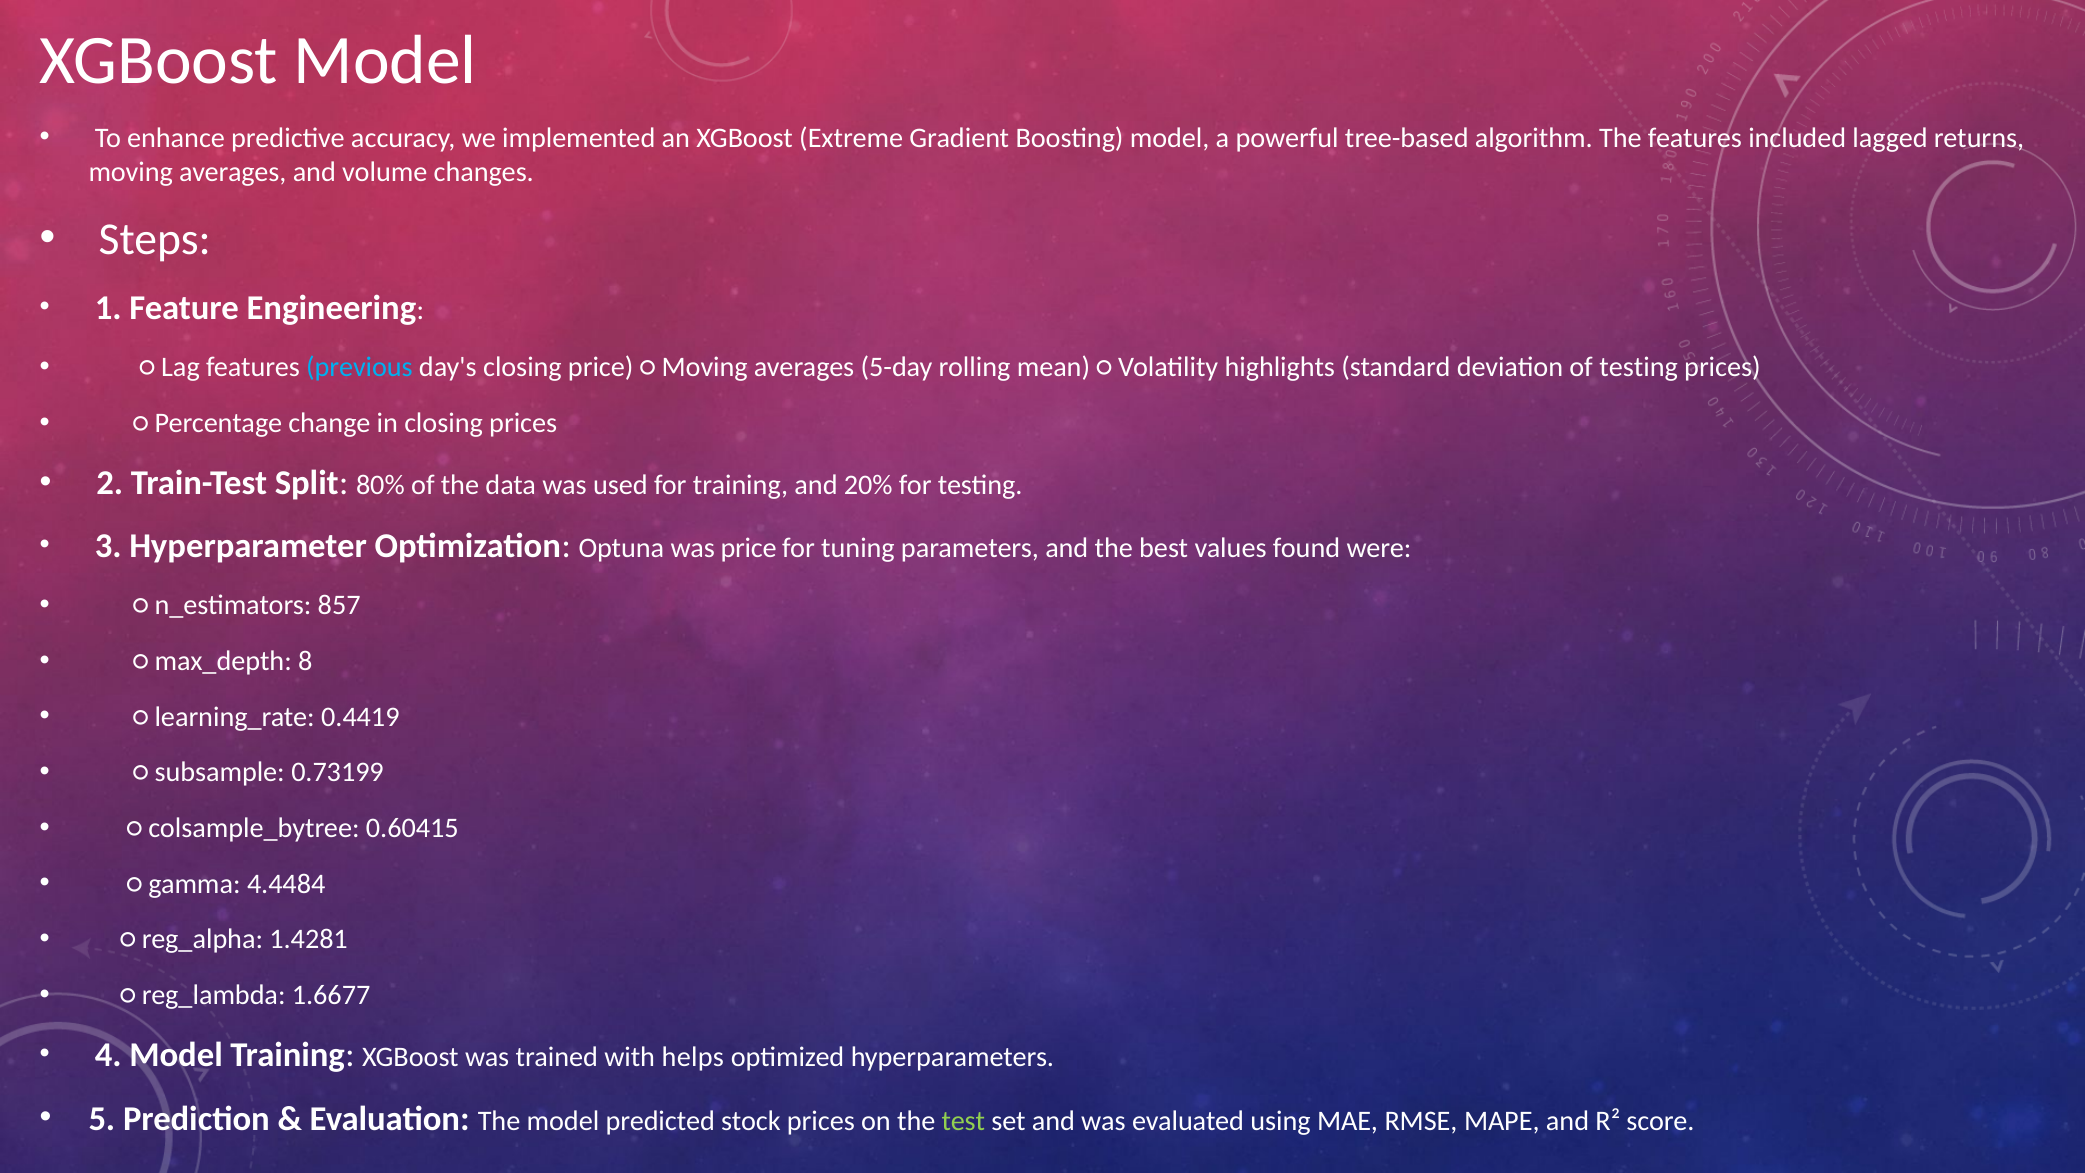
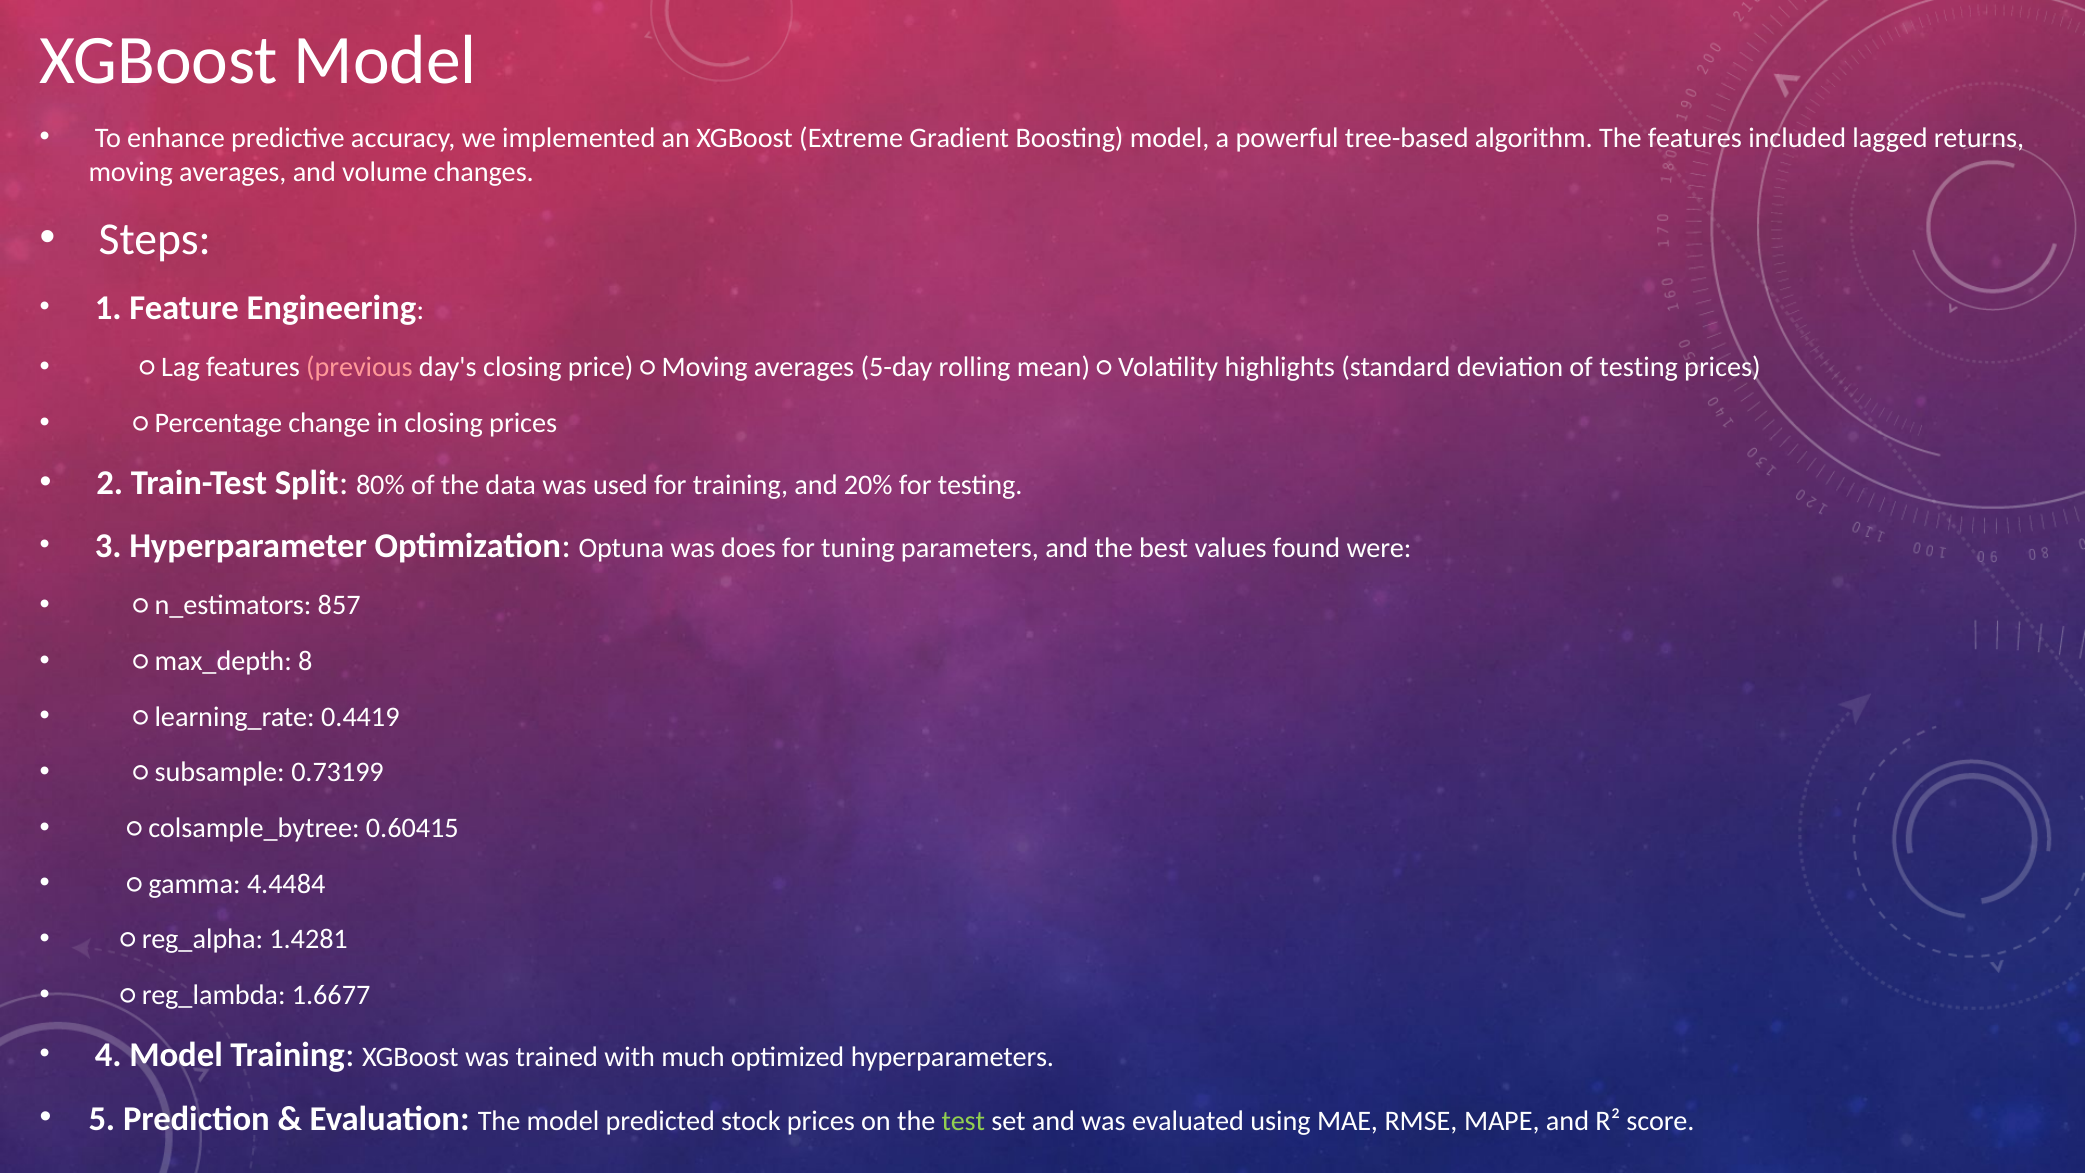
previous colour: light blue -> pink
was price: price -> does
helps: helps -> much
